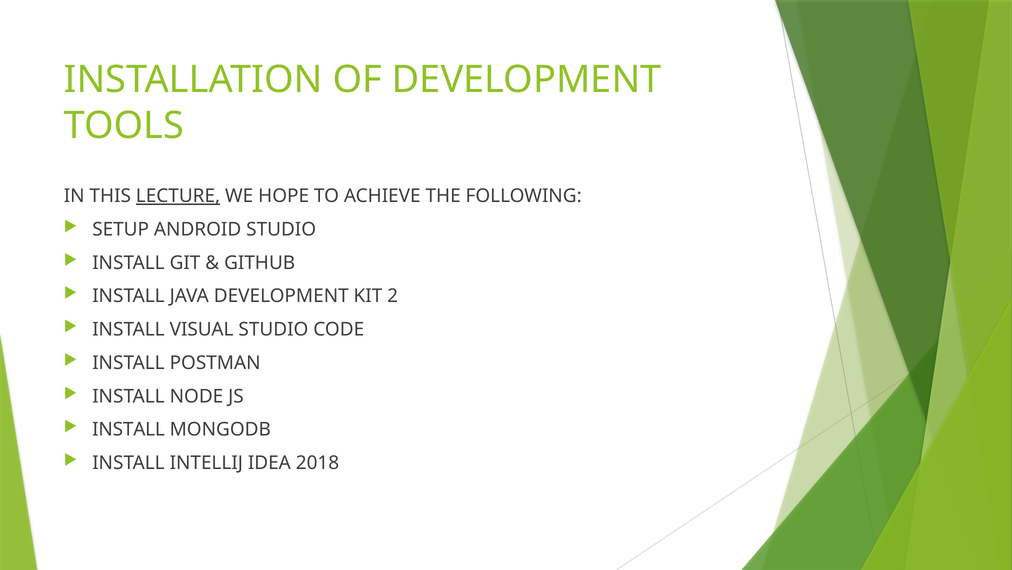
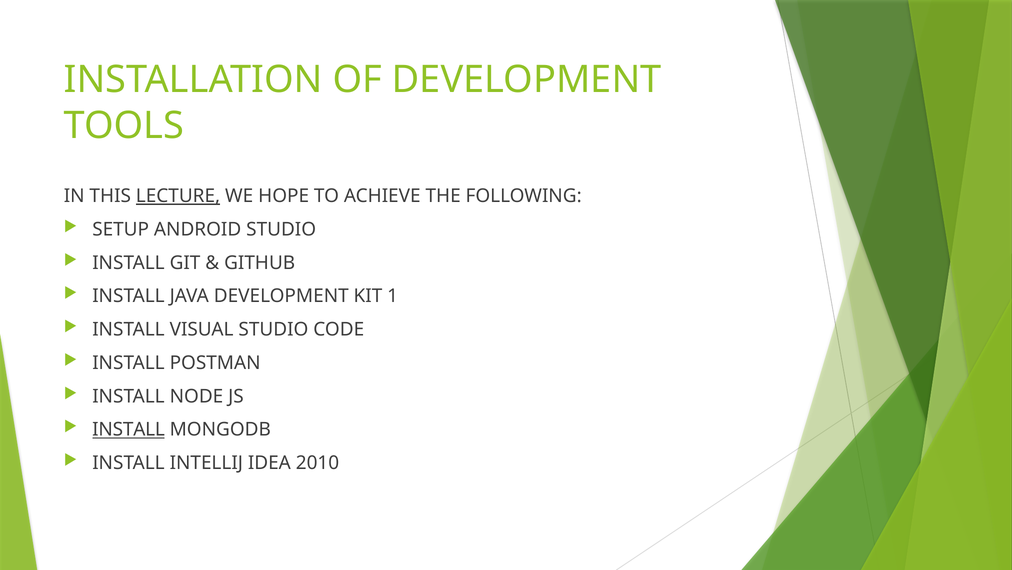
2: 2 -> 1
INSTALL at (129, 429) underline: none -> present
2018: 2018 -> 2010
